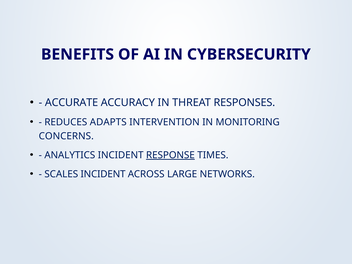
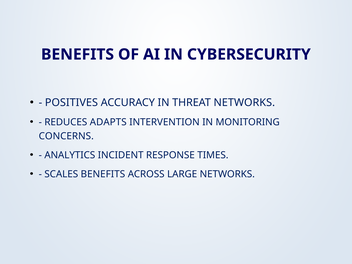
ACCURATE: ACCURATE -> POSITIVES
THREAT RESPONSES: RESPONSES -> NETWORKS
RESPONSE underline: present -> none
SCALES INCIDENT: INCIDENT -> BENEFITS
